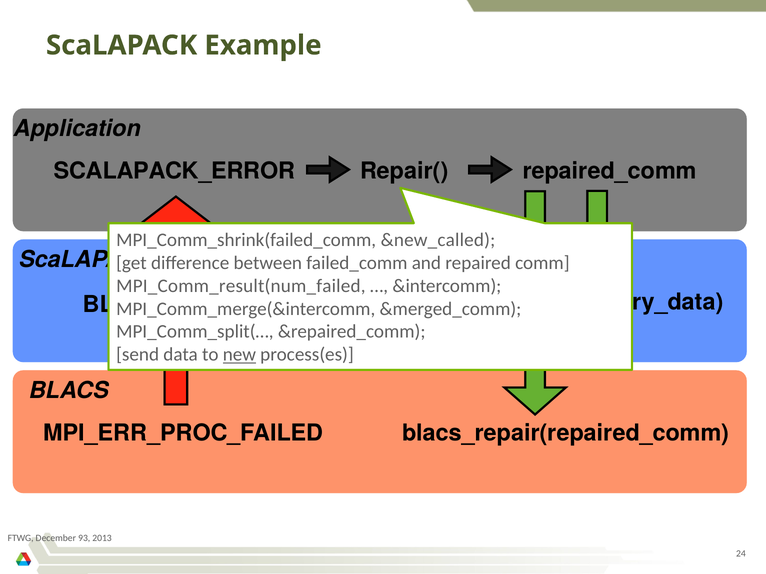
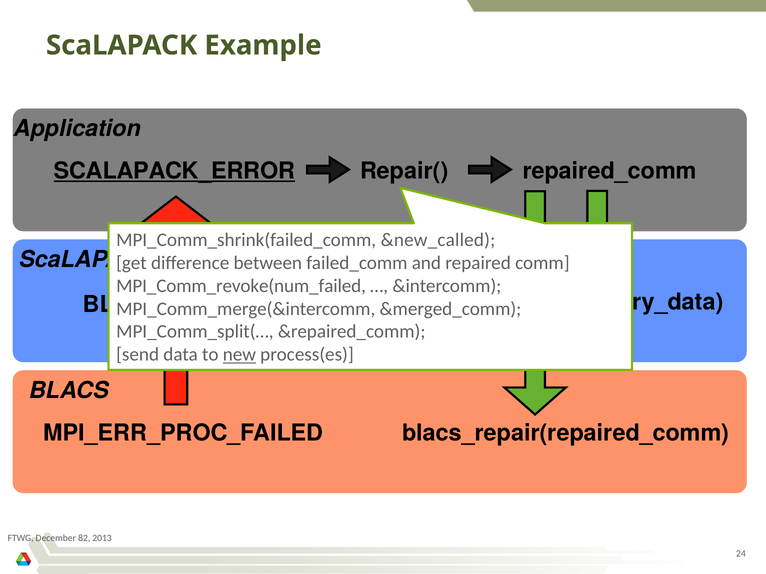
SCALAPACK_ERROR underline: none -> present
MPI_Comm_result(num_failed: MPI_Comm_result(num_failed -> MPI_Comm_revoke(num_failed
93: 93 -> 82
